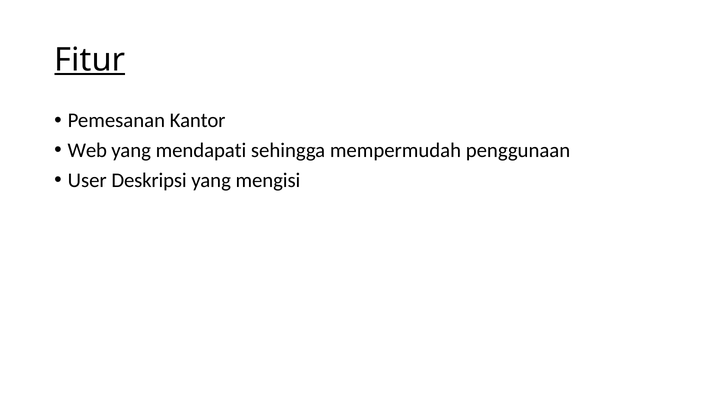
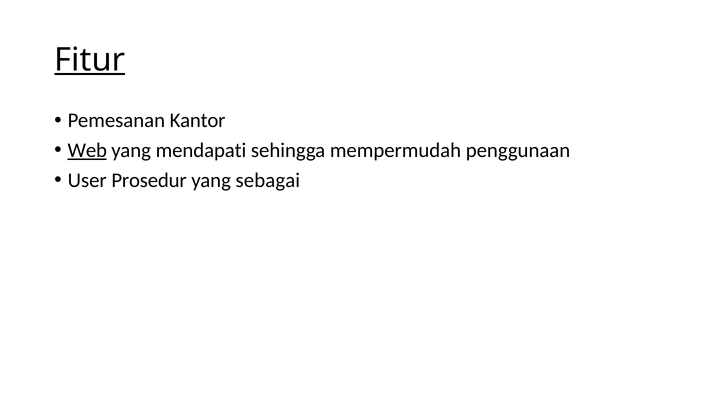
Web underline: none -> present
Deskripsi: Deskripsi -> Prosedur
mengisi: mengisi -> sebagai
